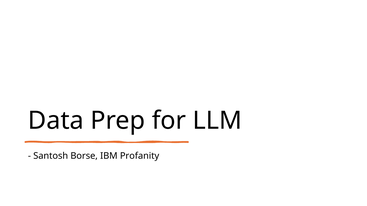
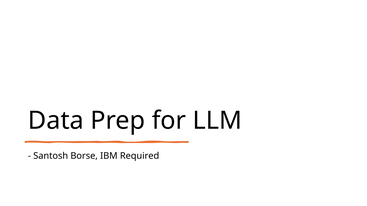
Profanity: Profanity -> Required
